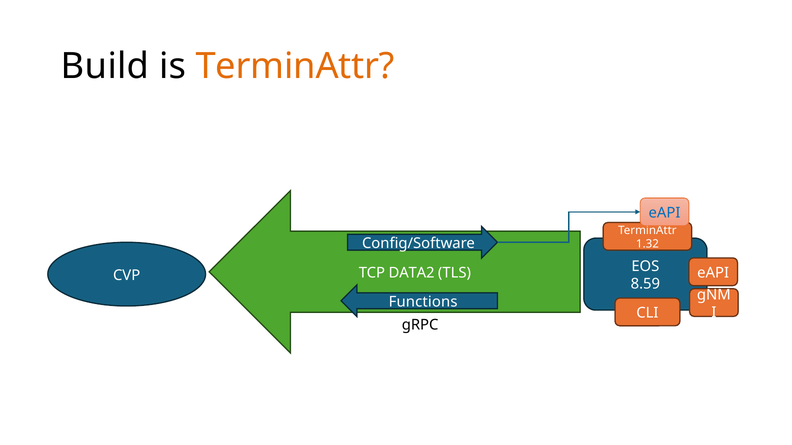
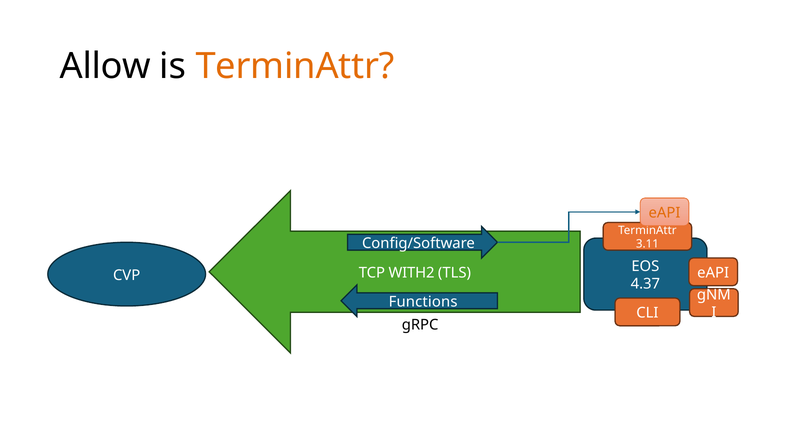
Build: Build -> Allow
eAPI at (665, 213) colour: blue -> orange
1.32: 1.32 -> 3.11
DATA2: DATA2 -> WITH2
8.59: 8.59 -> 4.37
